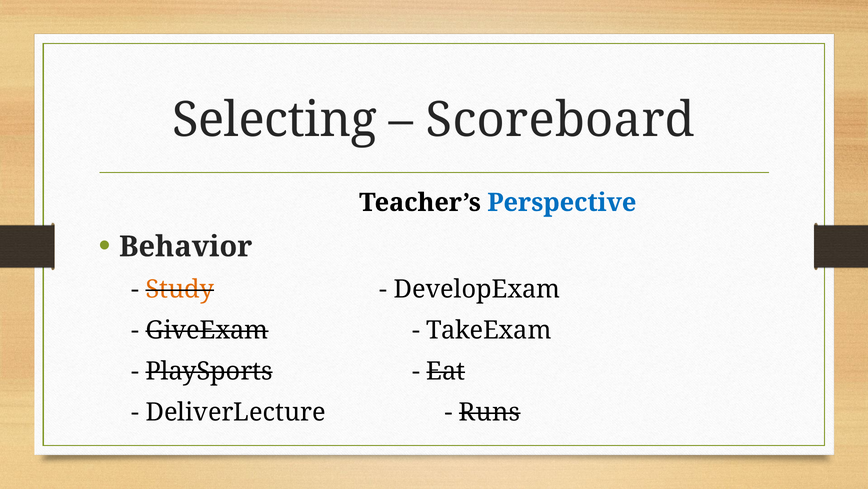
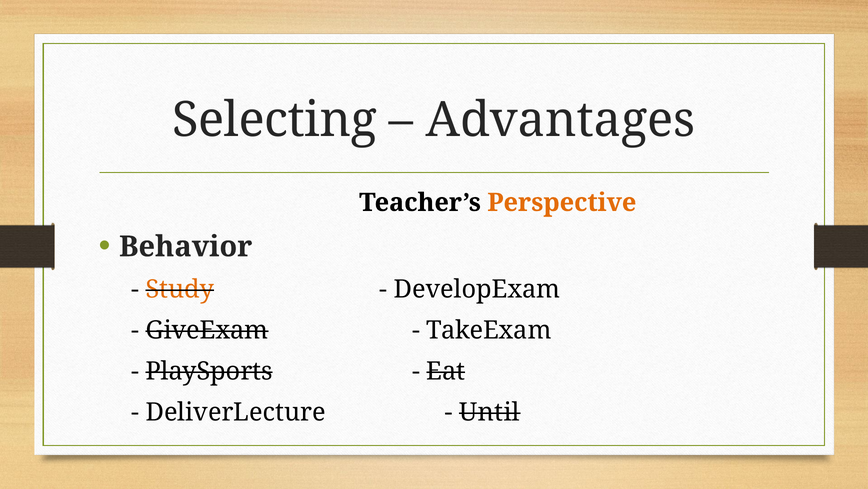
Scoreboard: Scoreboard -> Advantages
Perspective colour: blue -> orange
Runs: Runs -> Until
